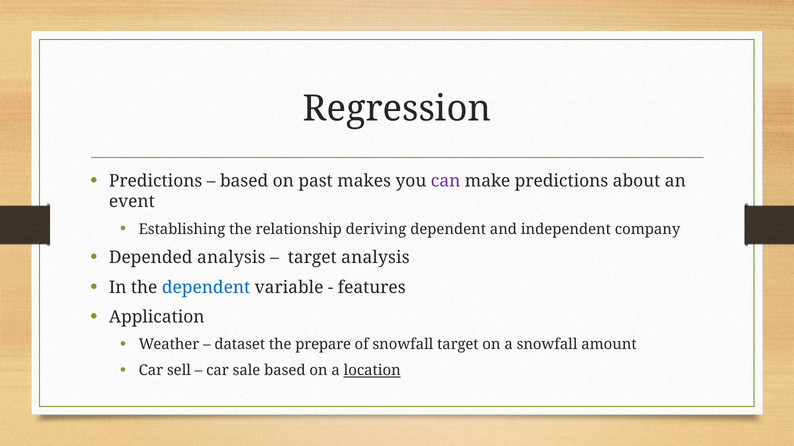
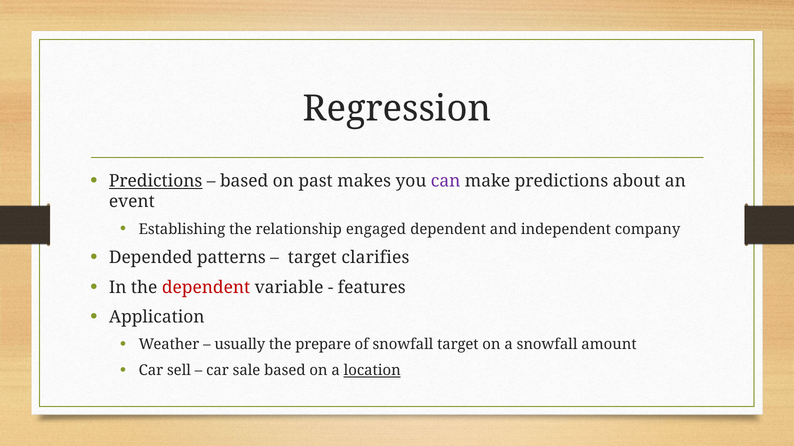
Predictions at (156, 181) underline: none -> present
deriving: deriving -> engaged
Depended analysis: analysis -> patterns
target analysis: analysis -> clarifies
dependent at (206, 288) colour: blue -> red
dataset: dataset -> usually
